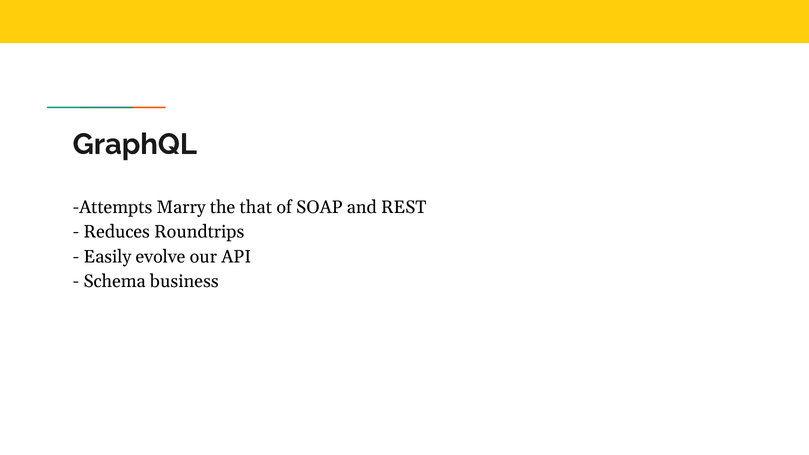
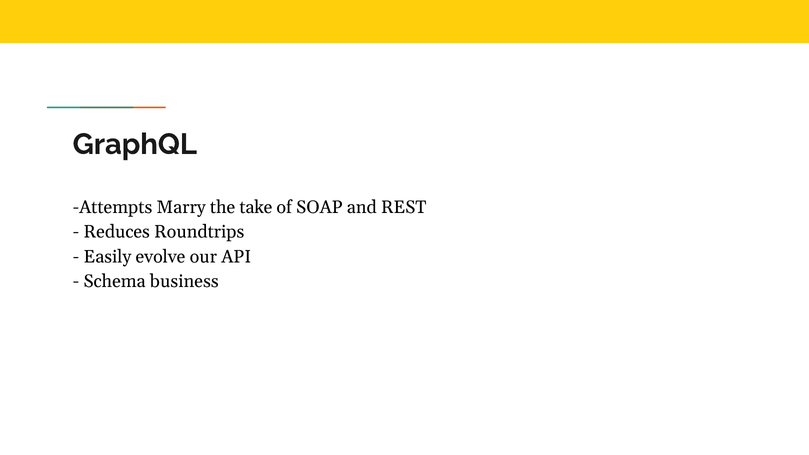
that: that -> take
